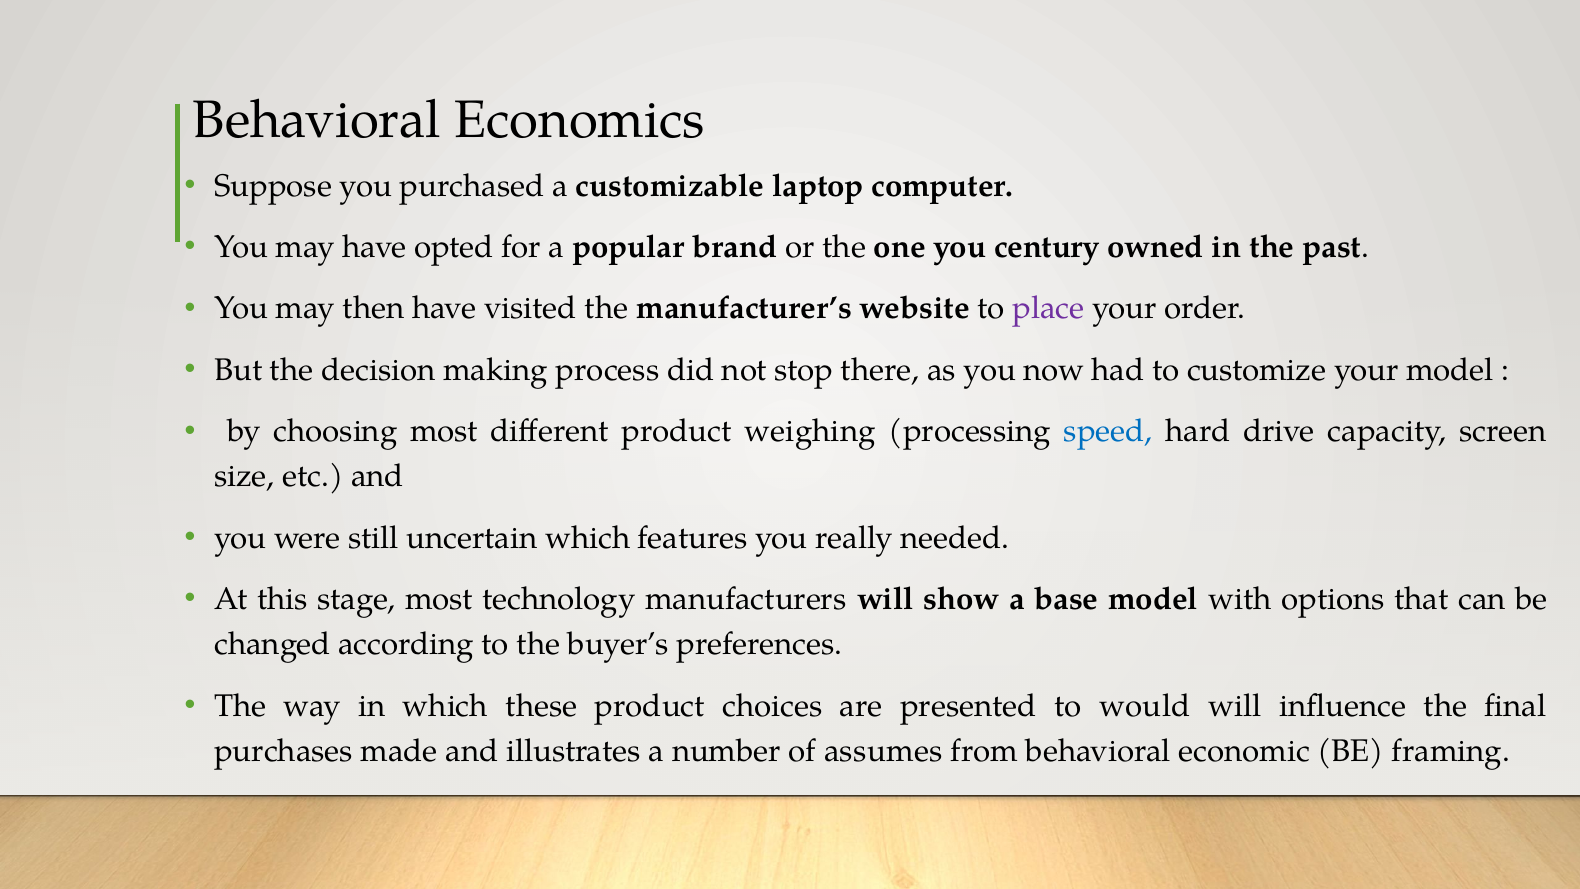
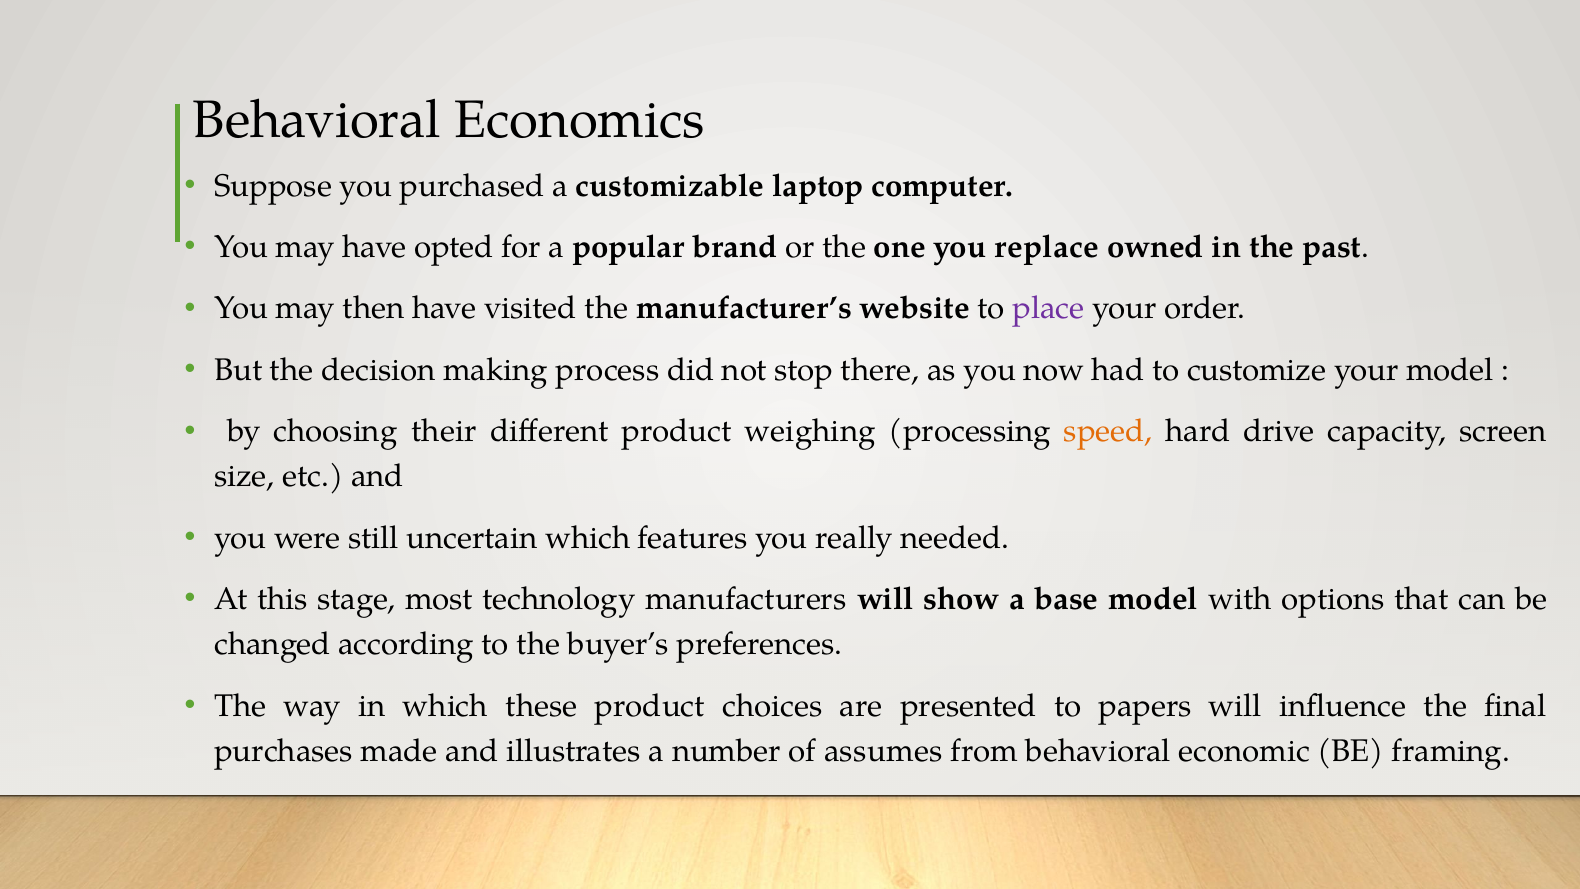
century: century -> replace
choosing most: most -> their
speed colour: blue -> orange
would: would -> papers
